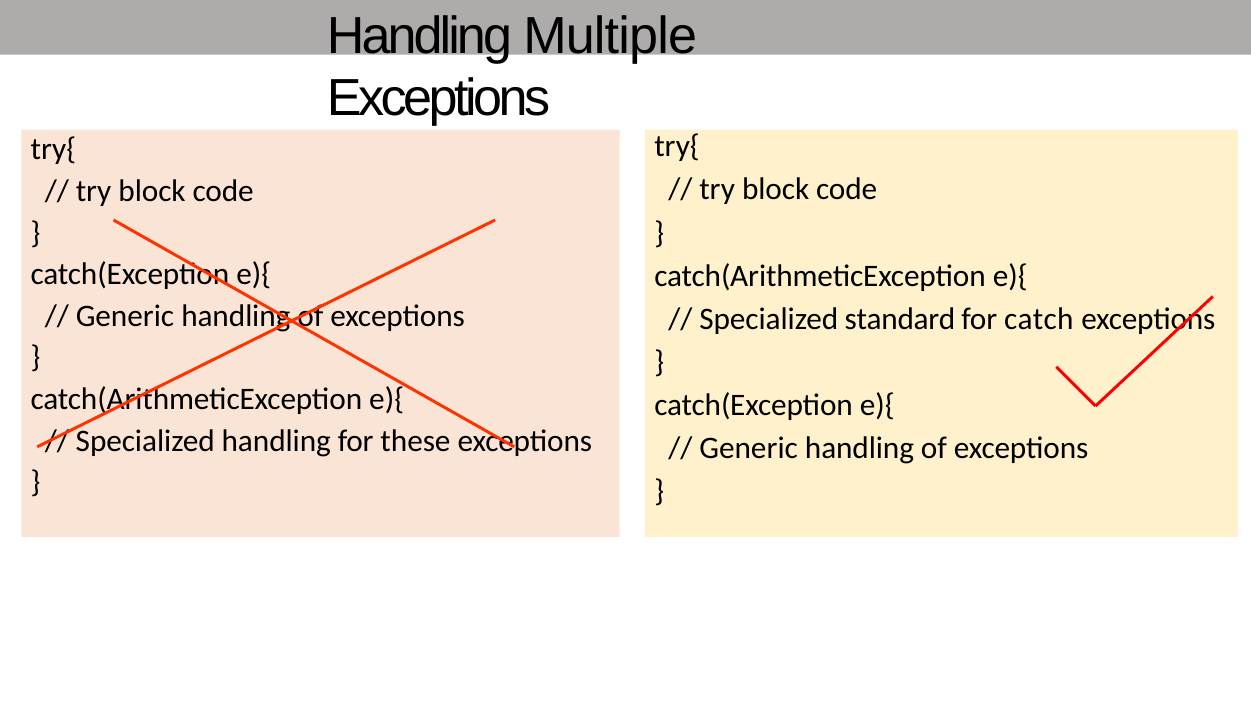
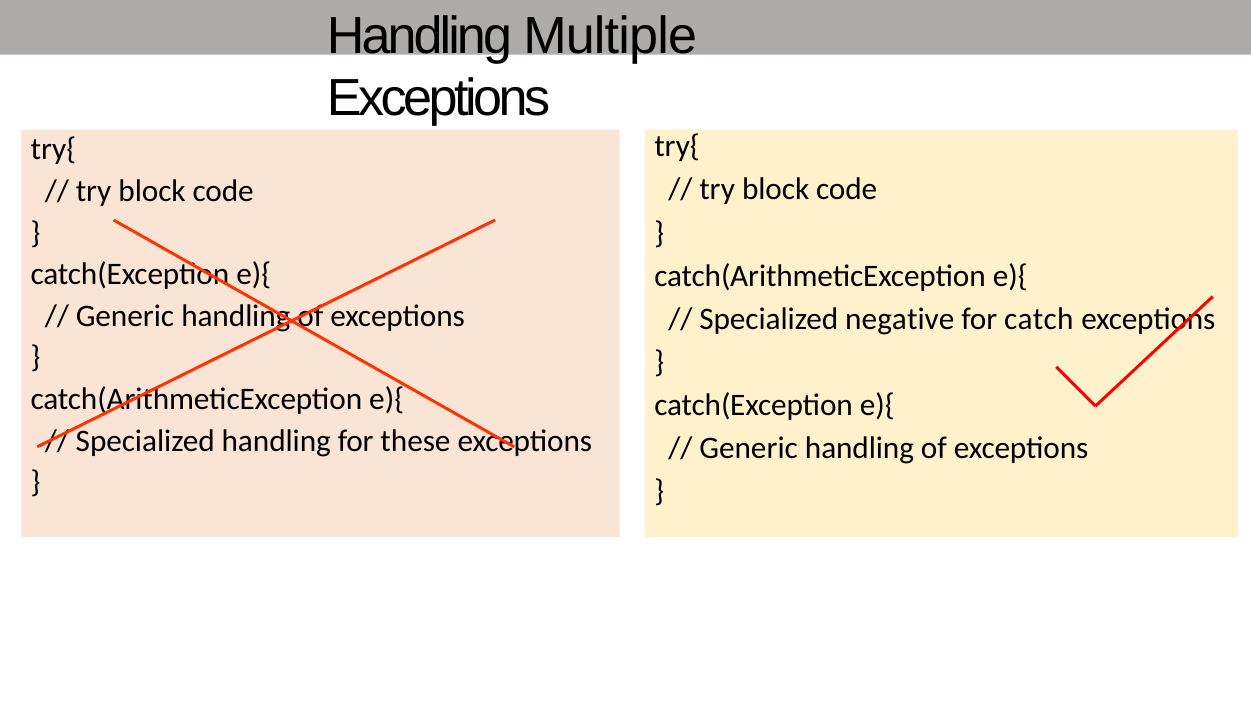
standard: standard -> negative
